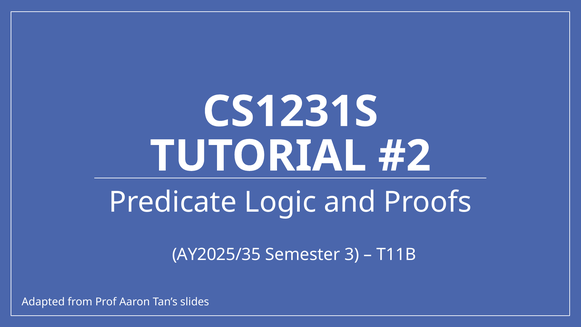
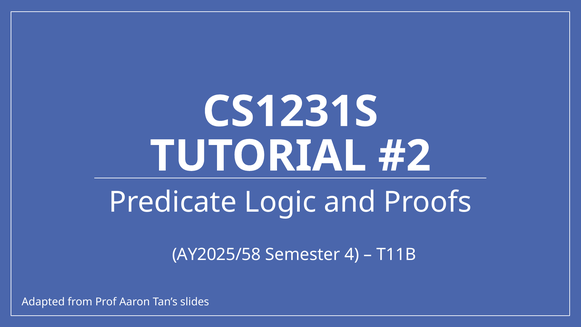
AY2025/35: AY2025/35 -> AY2025/58
3: 3 -> 4
